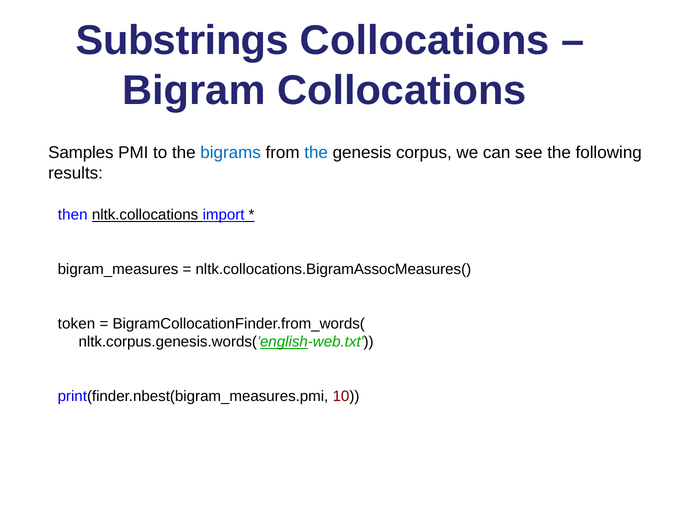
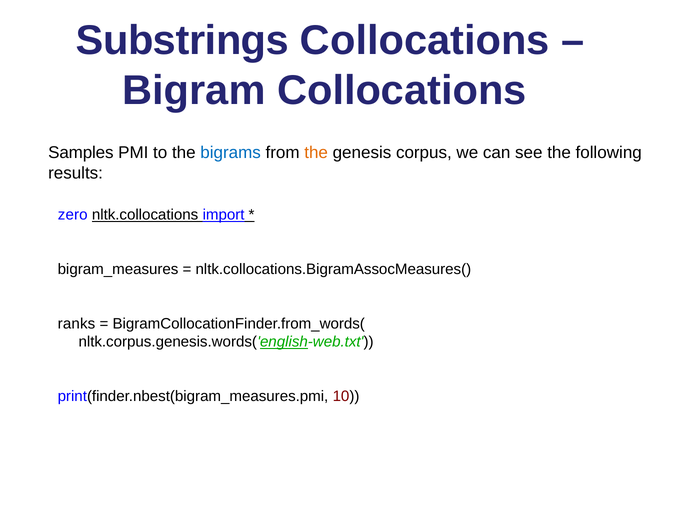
the at (316, 153) colour: blue -> orange
then: then -> zero
token: token -> ranks
